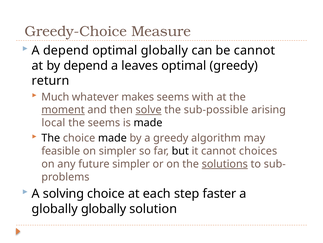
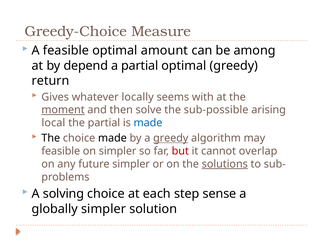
A depend: depend -> feasible
optimal globally: globally -> amount
be cannot: cannot -> among
a leaves: leaves -> partial
Much: Much -> Gives
makes: makes -> locally
solve underline: present -> none
the seems: seems -> partial
made at (148, 123) colour: black -> blue
greedy at (171, 138) underline: none -> present
but colour: black -> red
choices: choices -> overlap
faster: faster -> sense
globally globally: globally -> simpler
